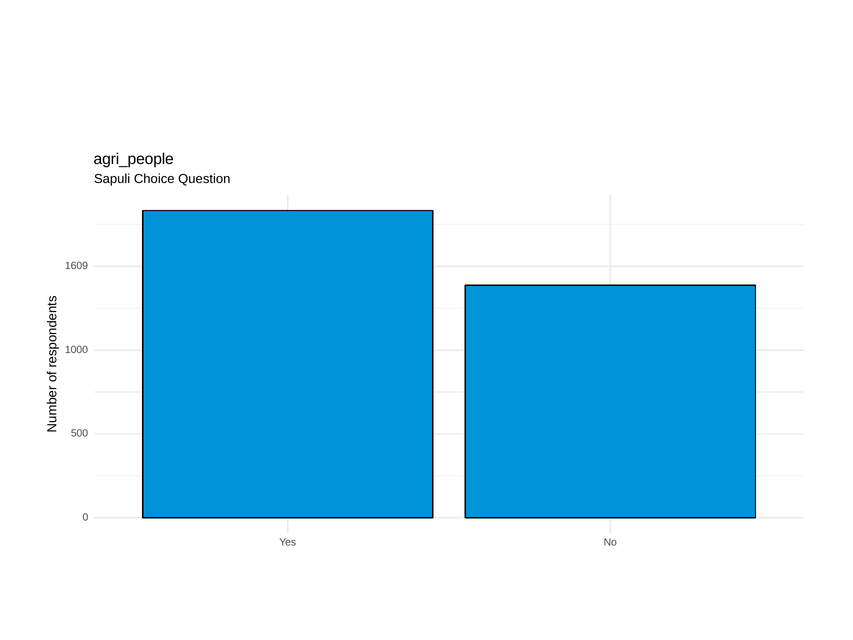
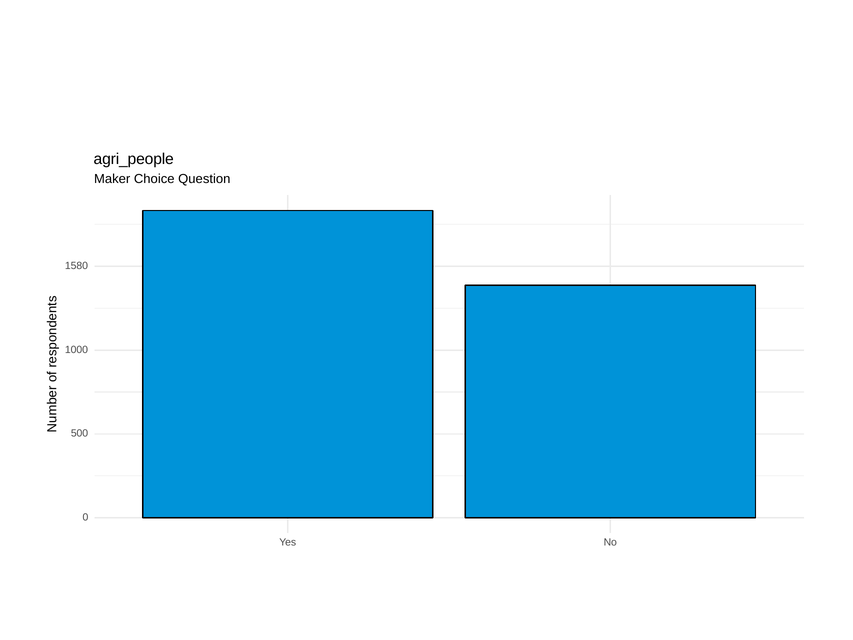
Sapuli: Sapuli -> Maker
1609: 1609 -> 1580
